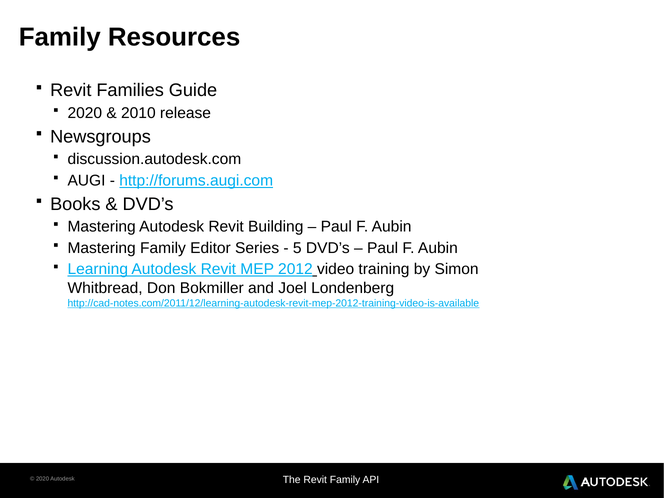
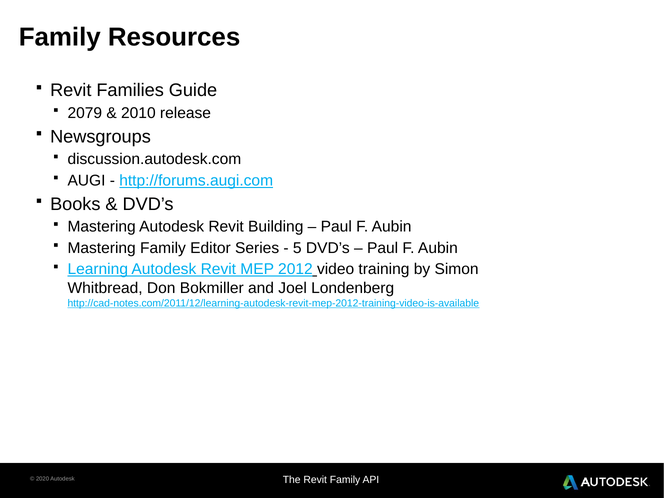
2020 at (85, 113): 2020 -> 2079
